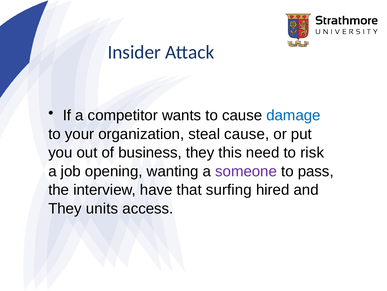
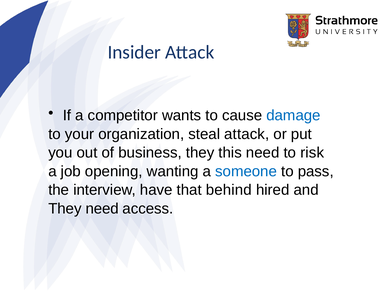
steal cause: cause -> attack
someone colour: purple -> blue
surfing: surfing -> behind
They units: units -> need
